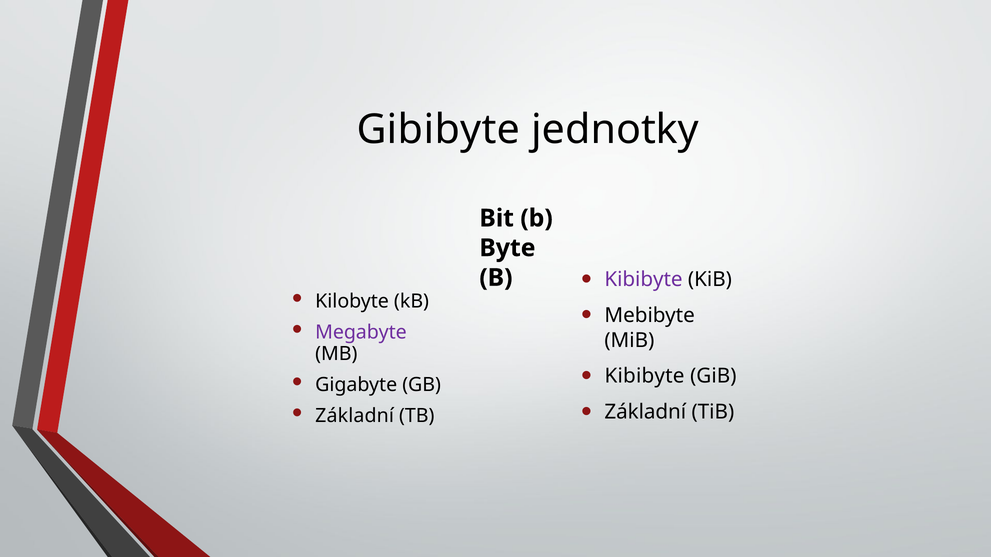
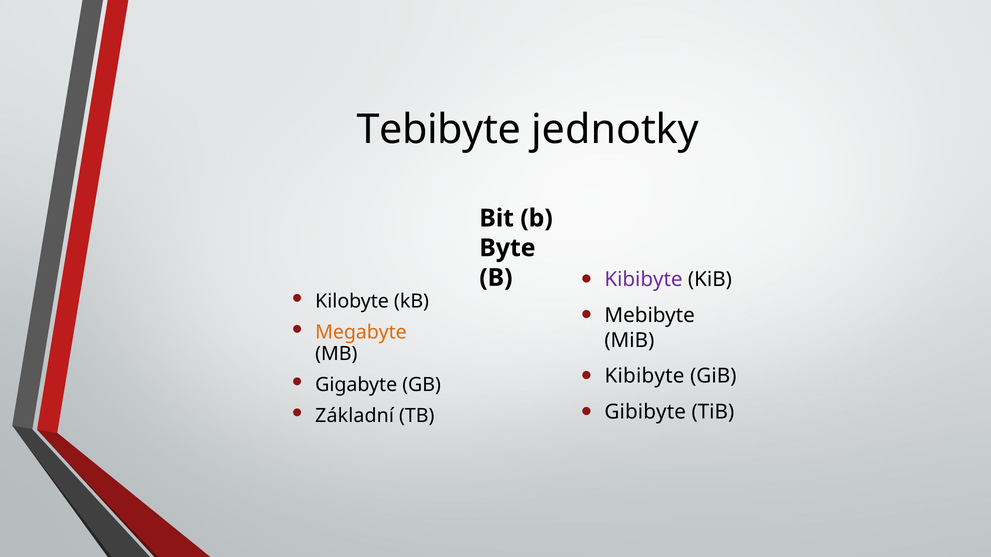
Gibibyte: Gibibyte -> Tebibyte
Megabyte colour: purple -> orange
Základní at (645, 412): Základní -> Gibibyte
